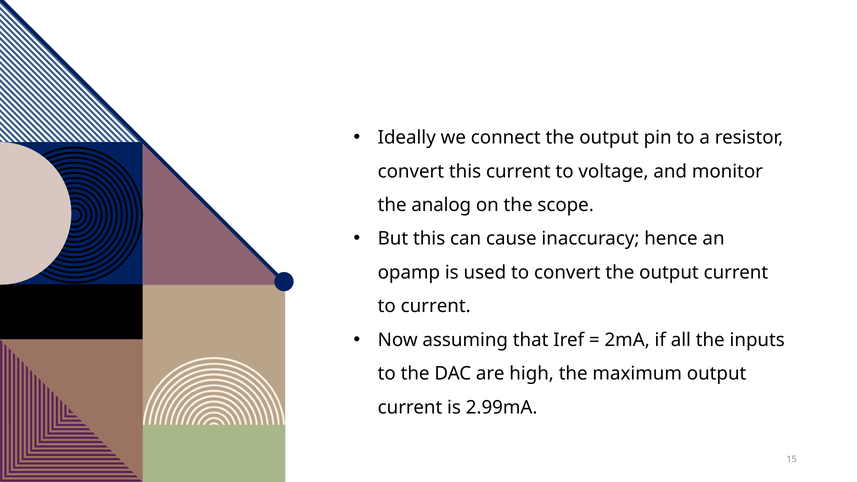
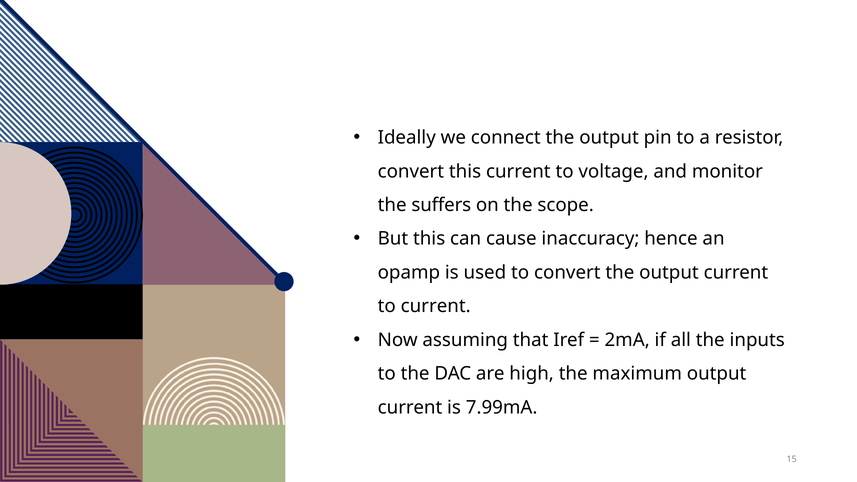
analog: analog -> suffers
2.99mA: 2.99mA -> 7.99mA
